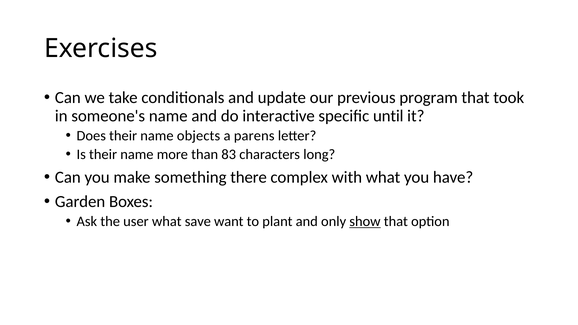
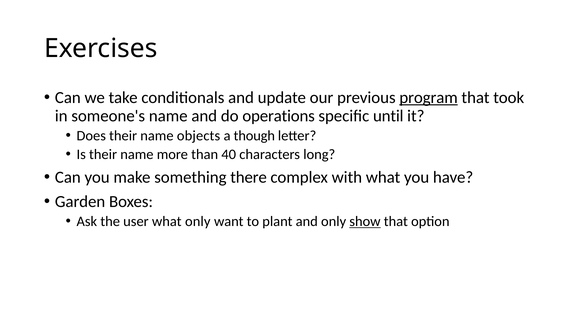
program underline: none -> present
interactive: interactive -> operations
parens: parens -> though
83: 83 -> 40
what save: save -> only
